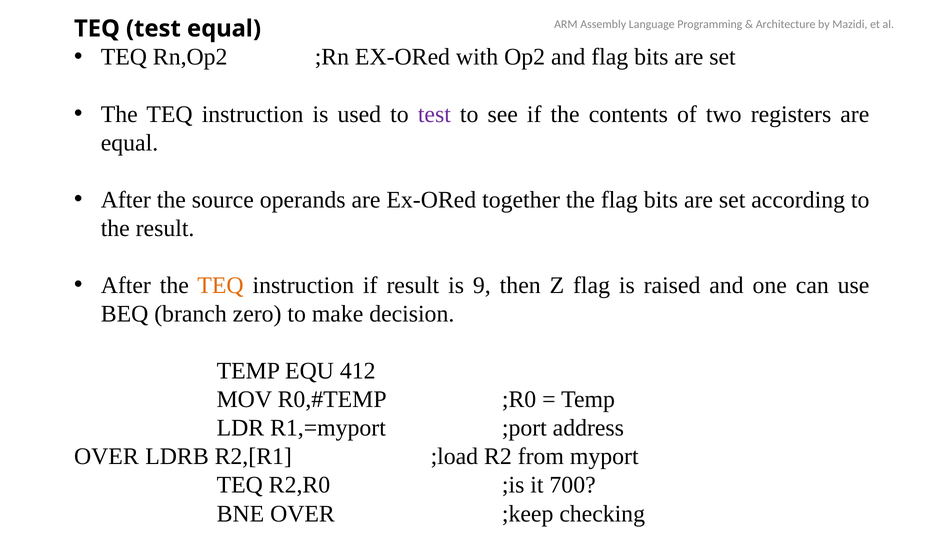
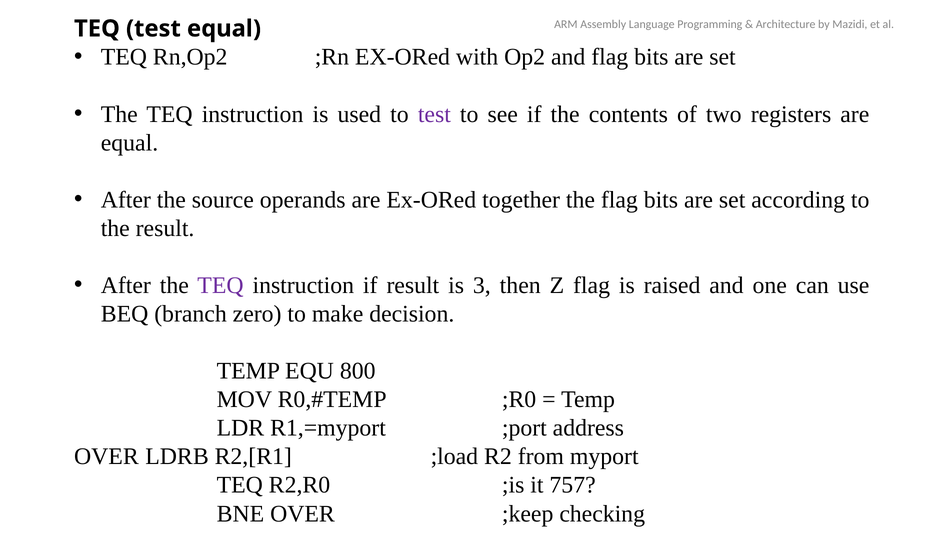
TEQ at (220, 285) colour: orange -> purple
9: 9 -> 3
412: 412 -> 800
700: 700 -> 757
